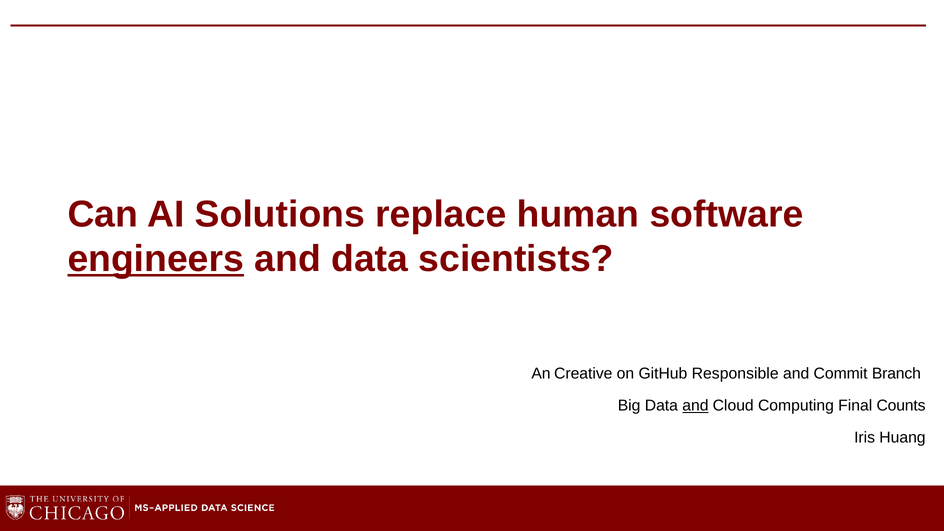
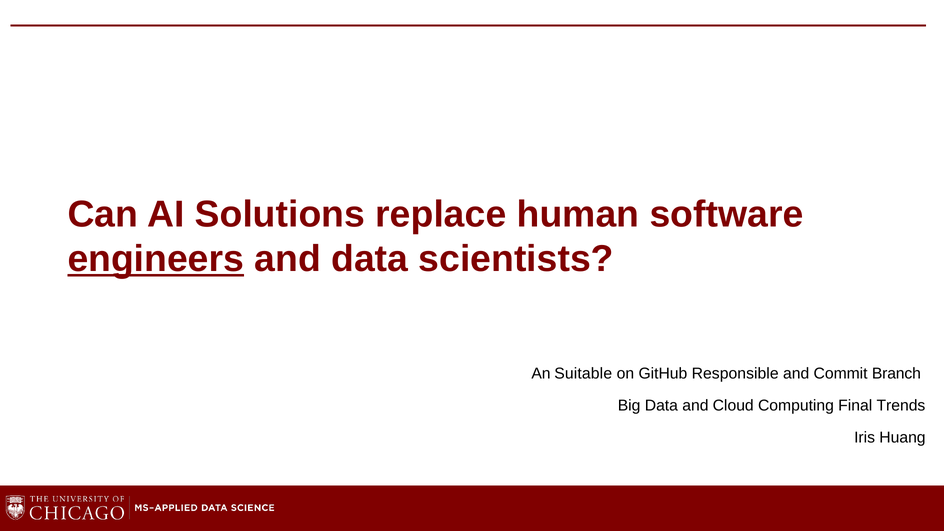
Creative: Creative -> Suitable
and at (695, 406) underline: present -> none
Counts: Counts -> Trends
